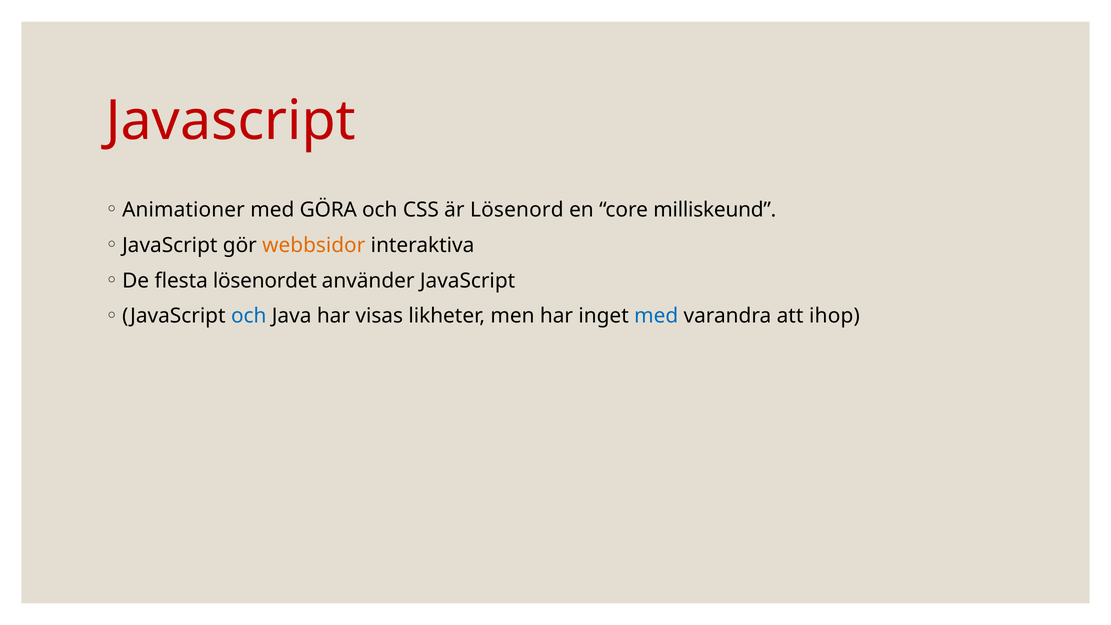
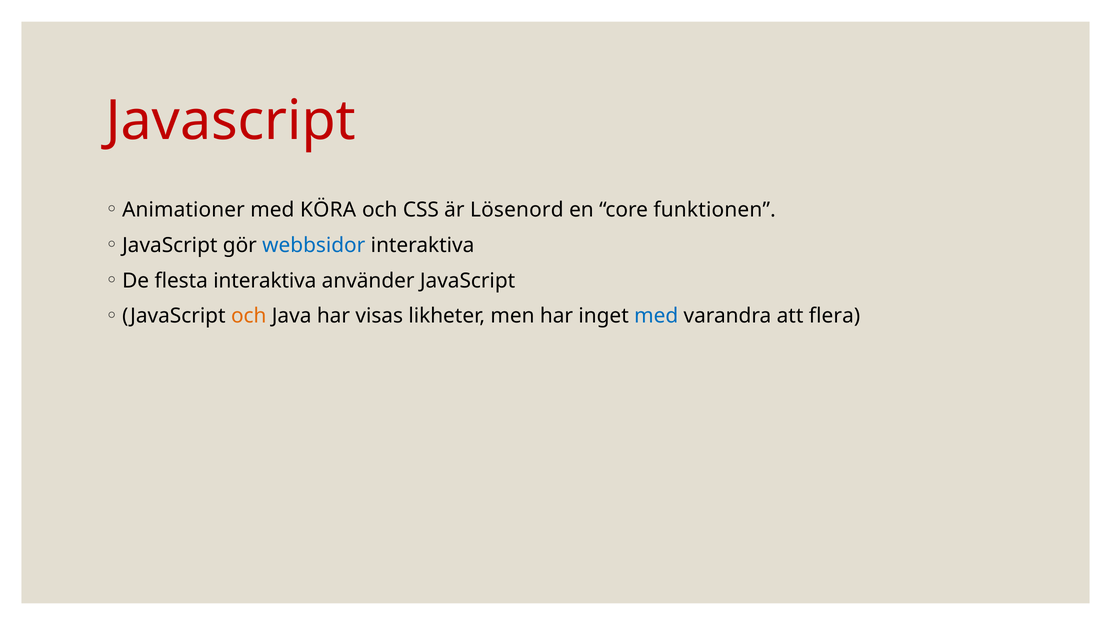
GÖRA: GÖRA -> KÖRA
milliskeund: milliskeund -> funktionen
webbsidor colour: orange -> blue
flesta lösenordet: lösenordet -> interaktiva
och at (249, 316) colour: blue -> orange
ihop: ihop -> flera
